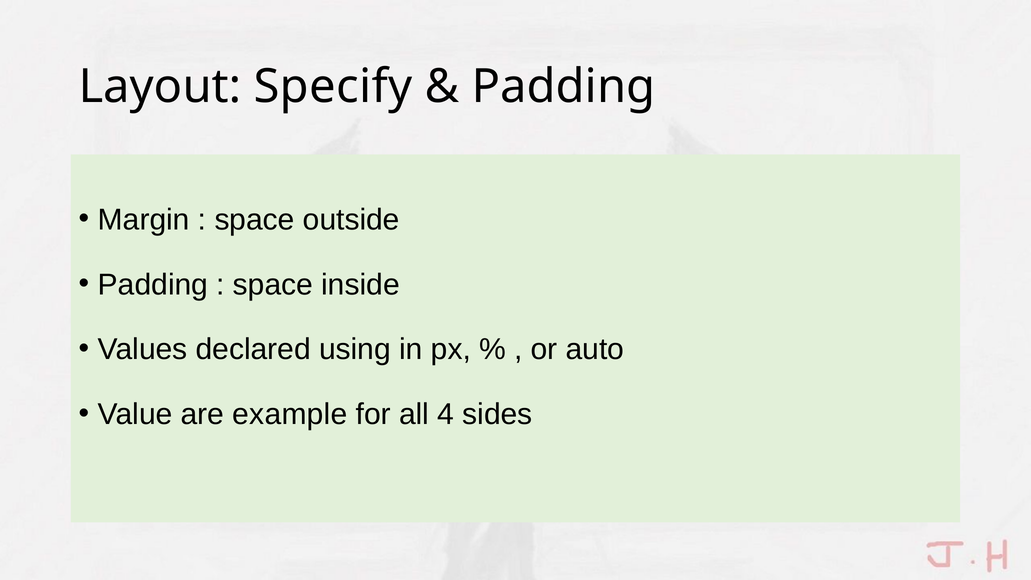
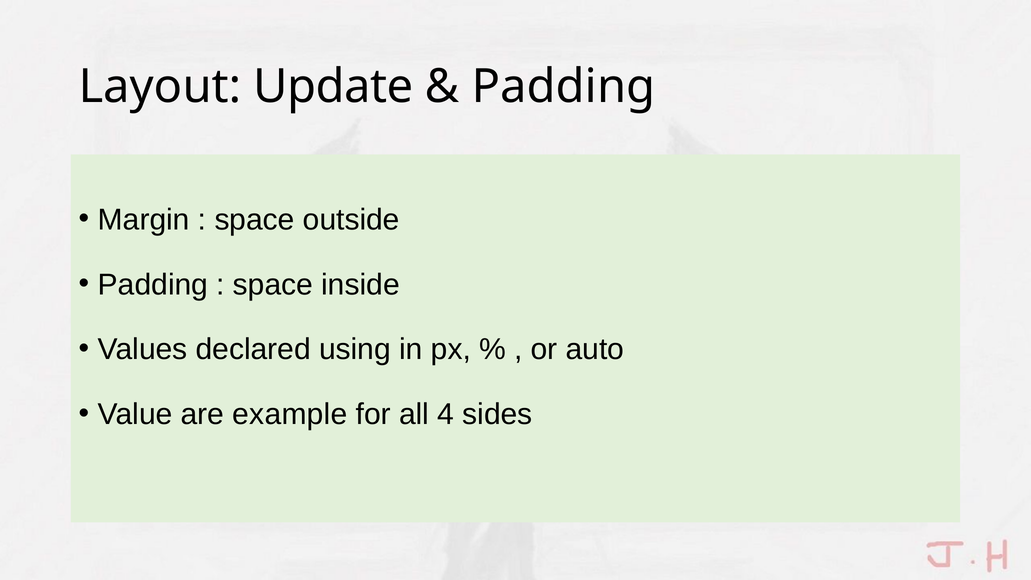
Specify: Specify -> Update
